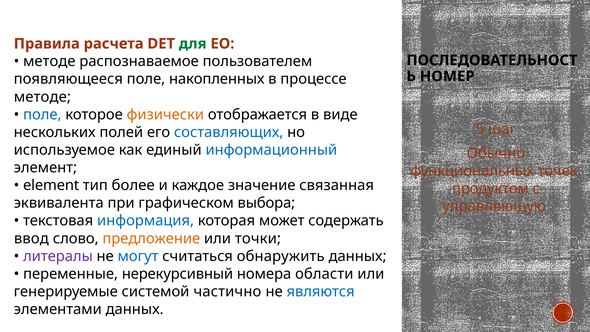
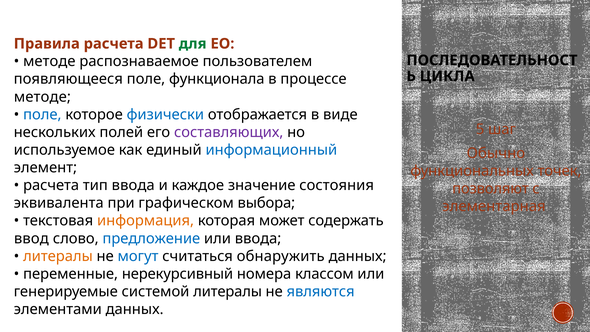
НОМЕР: НОМЕР -> ЦИКЛА
накопленных: накопленных -> функционала
физически colour: orange -> blue
составляющих colour: blue -> purple
element at (51, 185): element -> расчета
тип более: более -> ввода
связанная: связанная -> состояния
продуктом: продуктом -> позволяют
управляющую: управляющую -> элементарная
информация colour: blue -> orange
предложение colour: orange -> blue
или точки: точки -> ввода
литералы at (58, 256) colour: purple -> orange
области: области -> классом
системой частично: частично -> литералы
